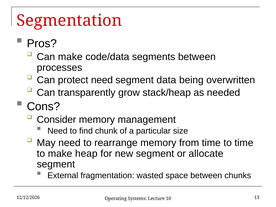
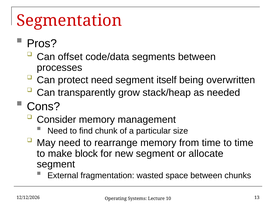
Can make: make -> offset
data: data -> itself
heap: heap -> block
